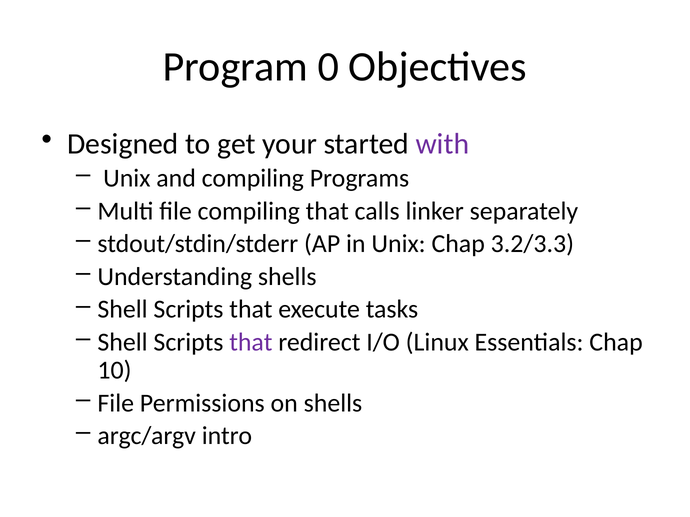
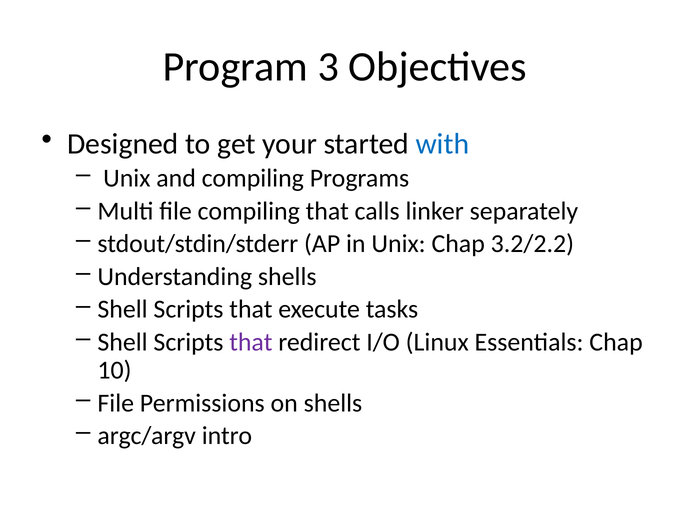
0: 0 -> 3
with colour: purple -> blue
3.2/3.3: 3.2/3.3 -> 3.2/2.2
